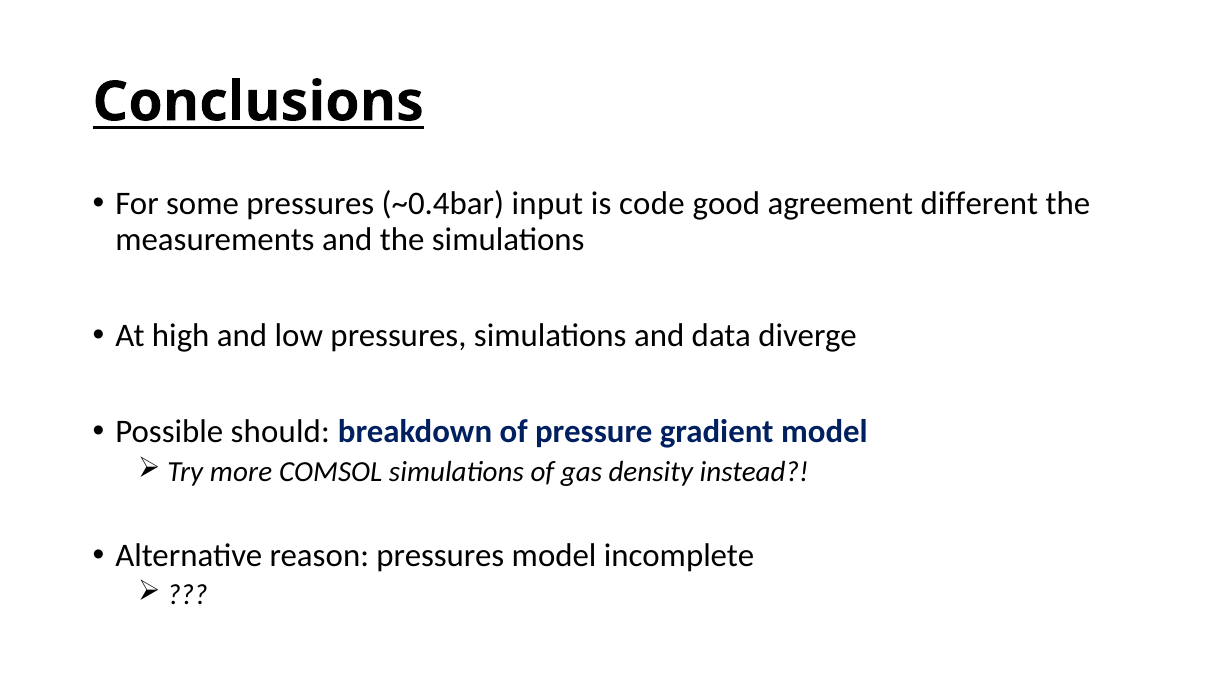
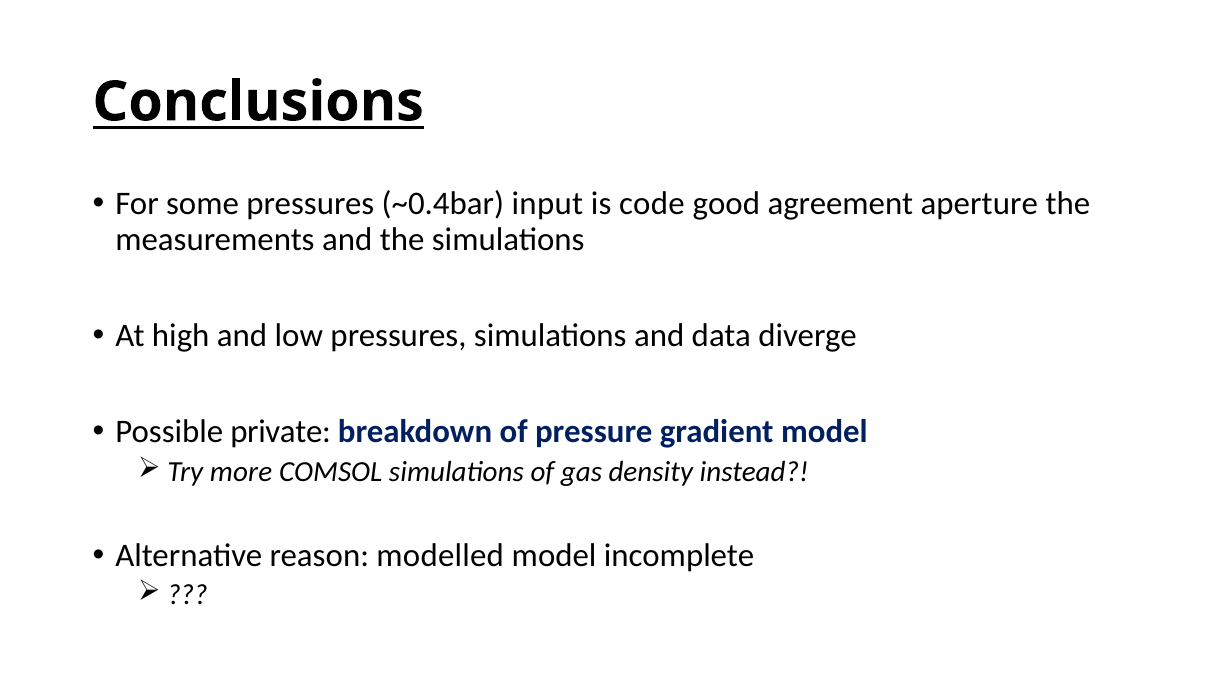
different: different -> aperture
should: should -> private
reason pressures: pressures -> modelled
